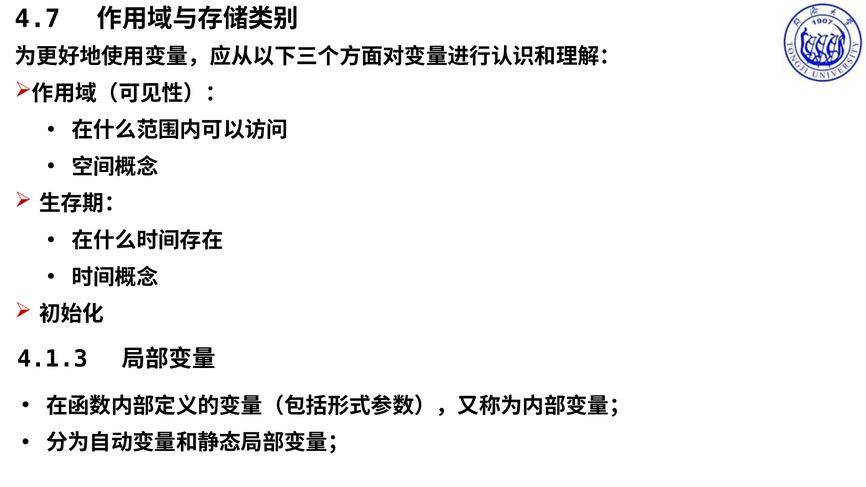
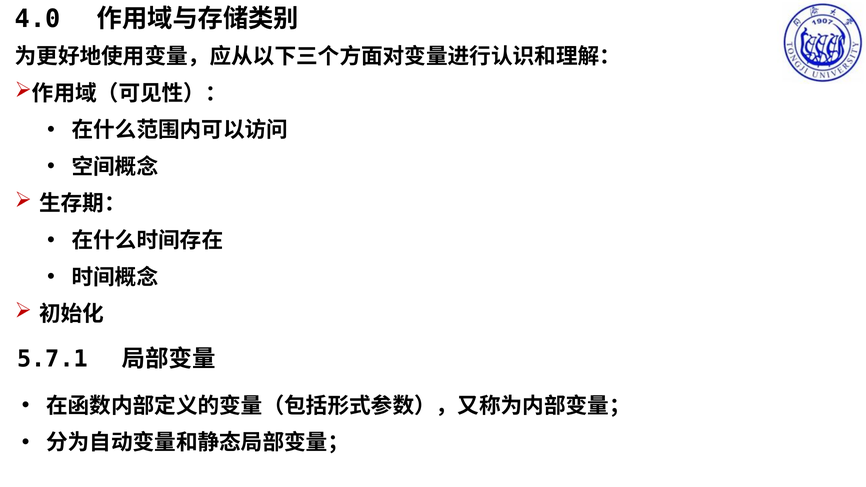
4.7: 4.7 -> 4.0
4.1.3: 4.1.3 -> 5.7.1
